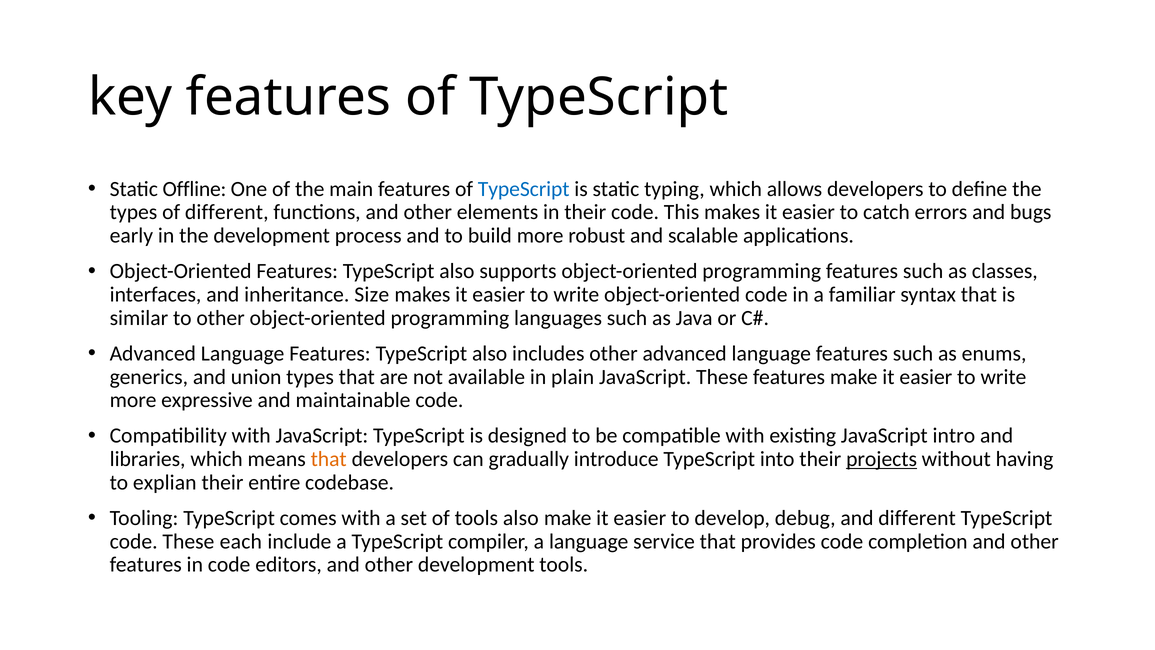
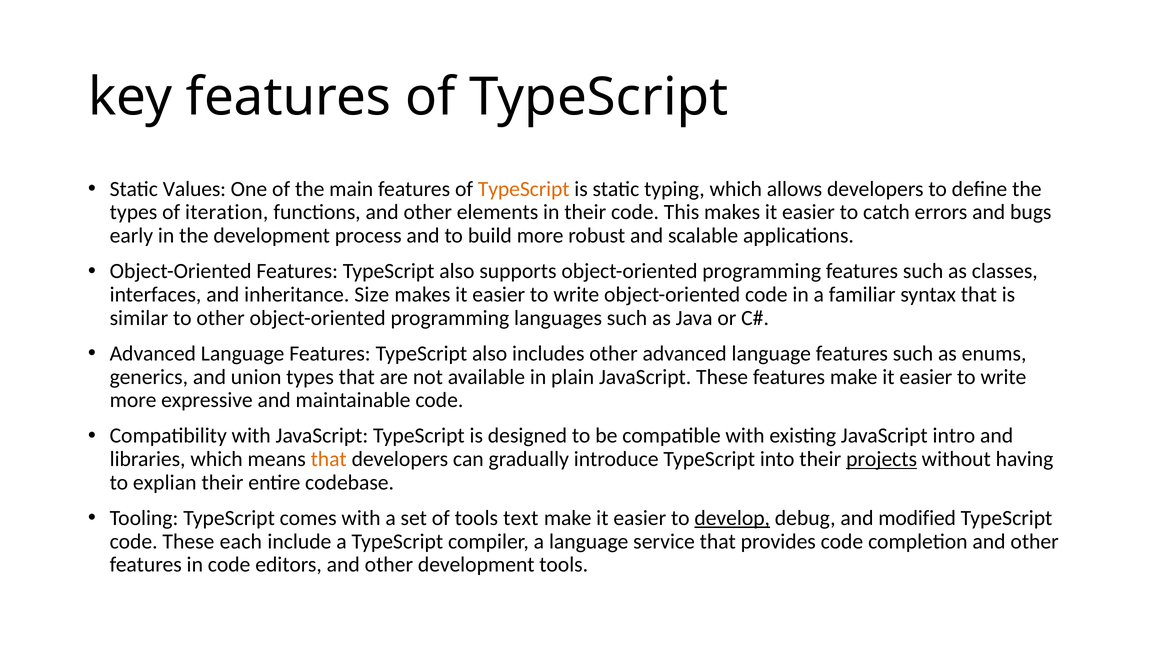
Offline: Offline -> Values
TypeScript at (524, 189) colour: blue -> orange
of different: different -> iteration
tools also: also -> text
develop underline: none -> present
and different: different -> modified
